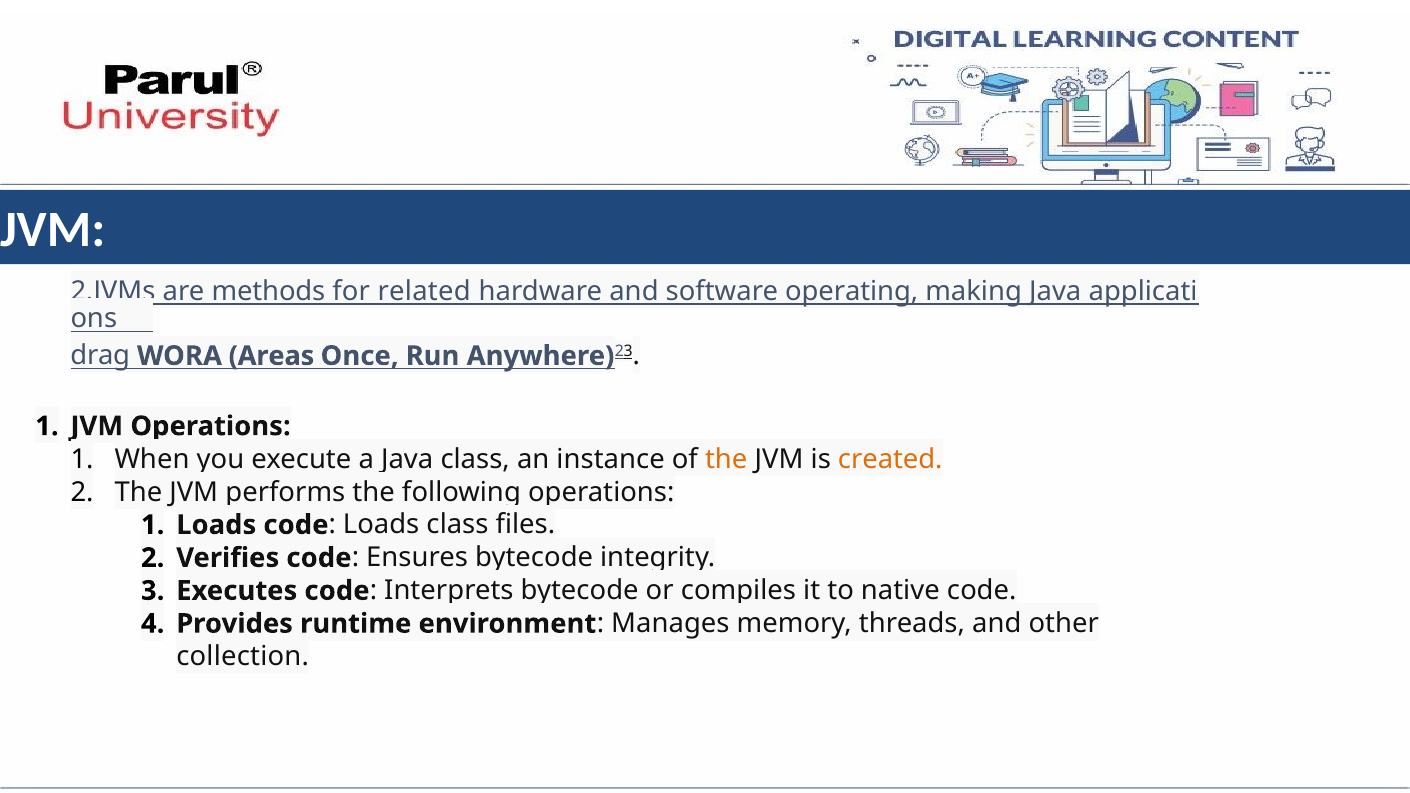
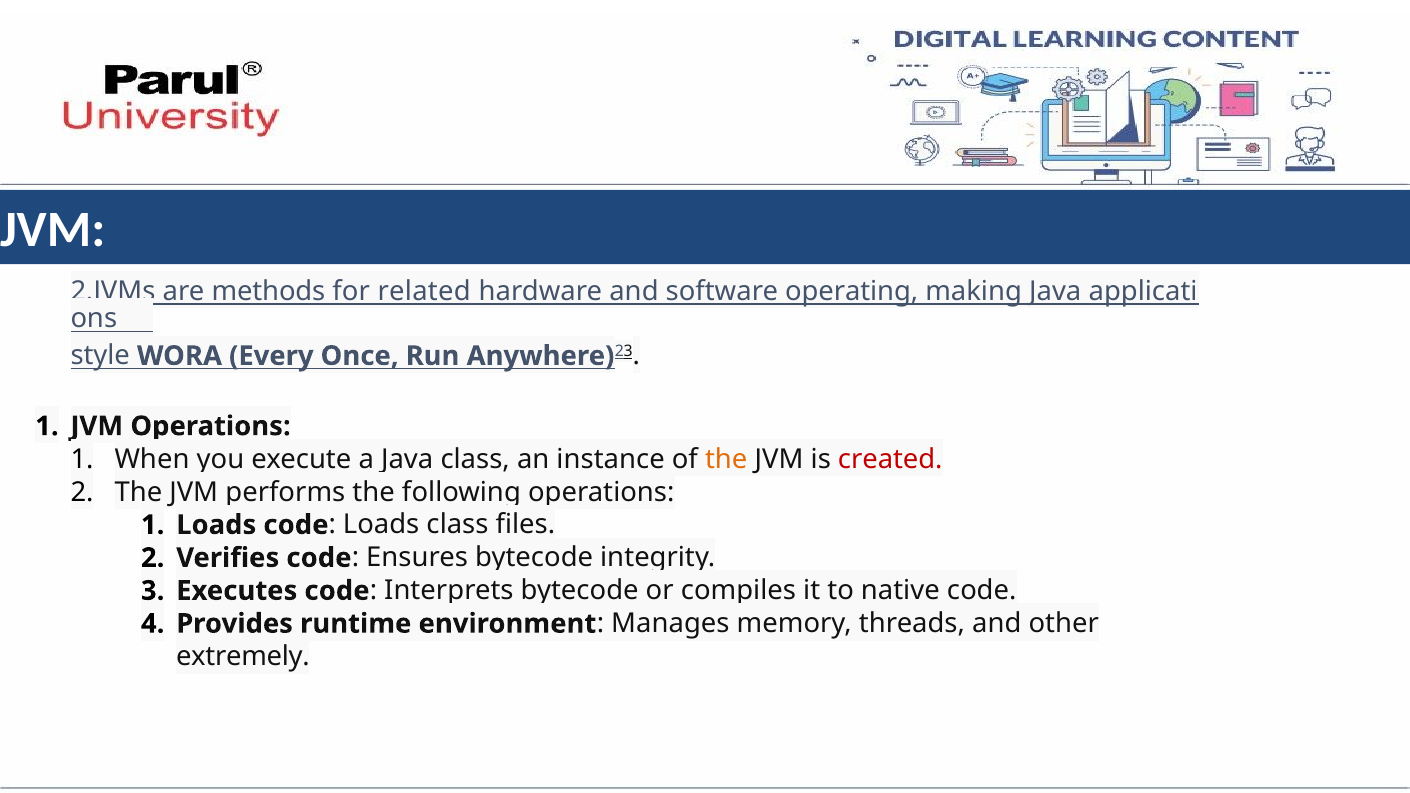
drag: drag -> style
Areas: Areas -> Every
created colour: orange -> red
collection: collection -> extremely
